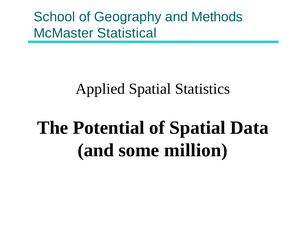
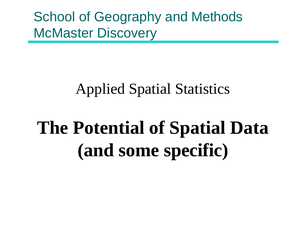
Statistical: Statistical -> Discovery
million: million -> specific
